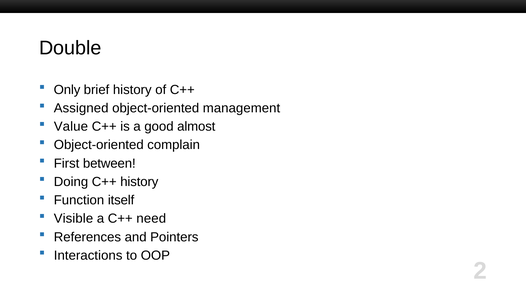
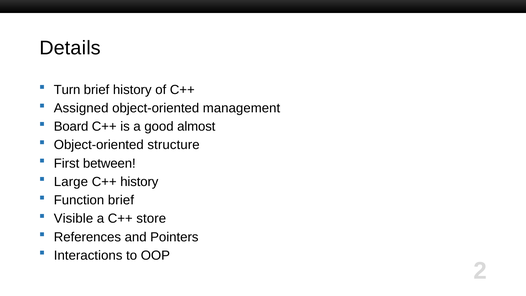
Double: Double -> Details
Only: Only -> Turn
Value: Value -> Board
complain: complain -> structure
Doing: Doing -> Large
Function itself: itself -> brief
need: need -> store
